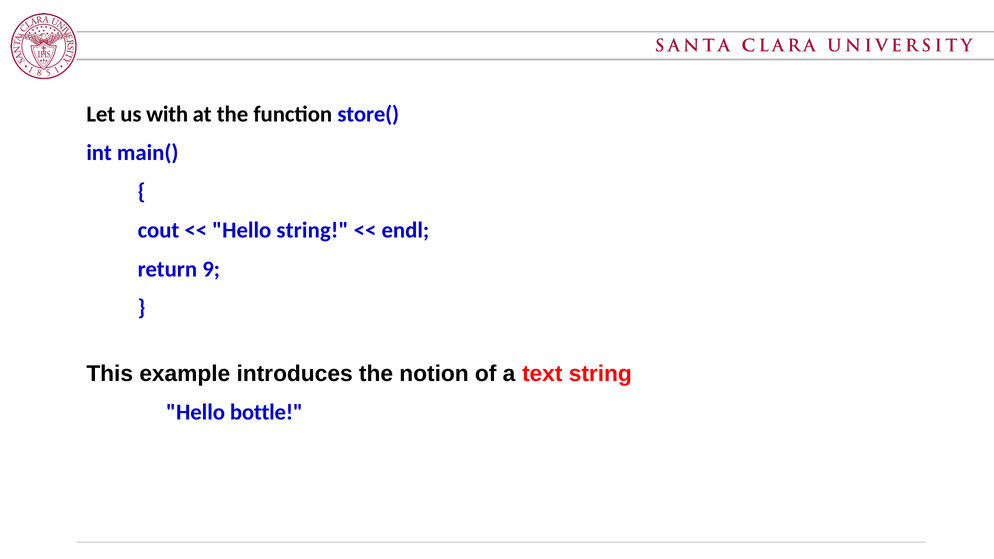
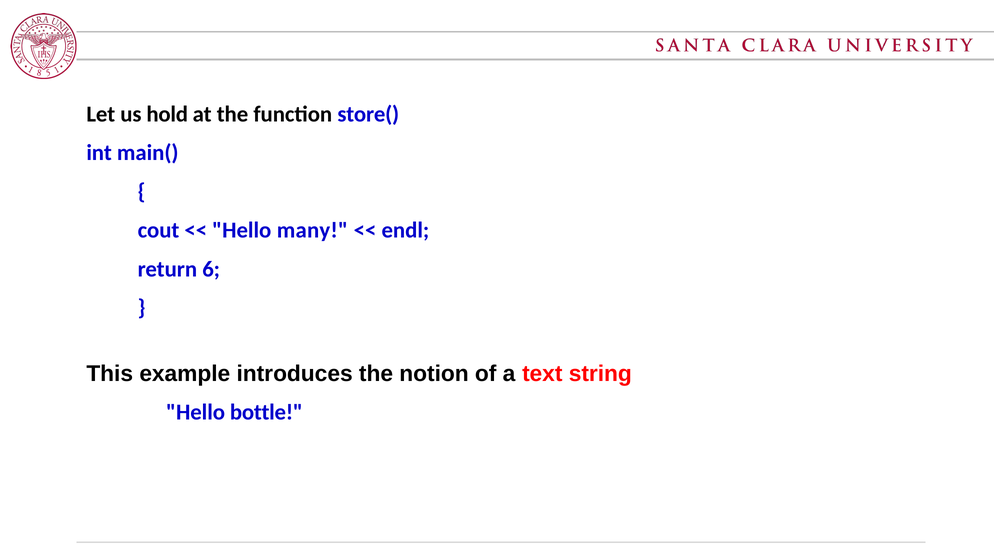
with: with -> hold
Hello string: string -> many
9: 9 -> 6
